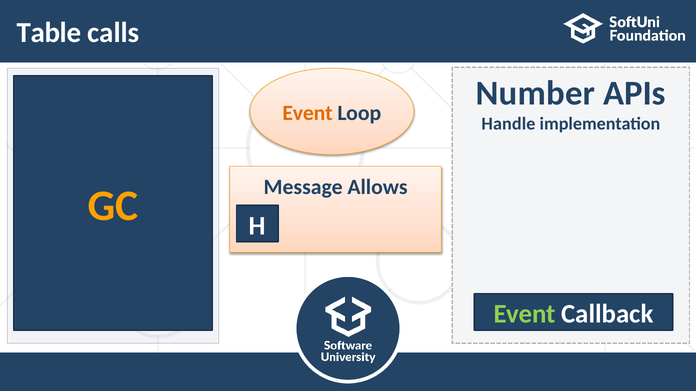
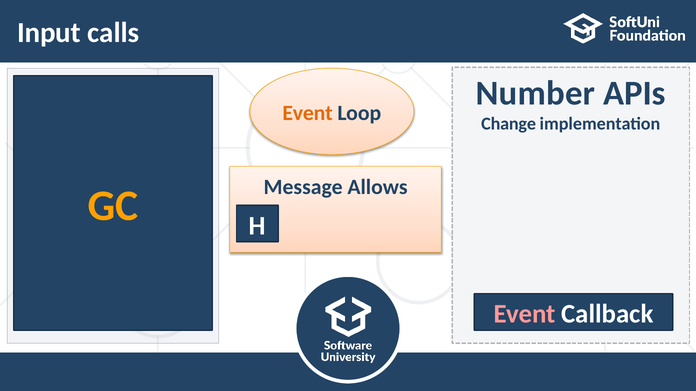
Table: Table -> Input
Handle: Handle -> Change
Event at (524, 314) colour: light green -> pink
